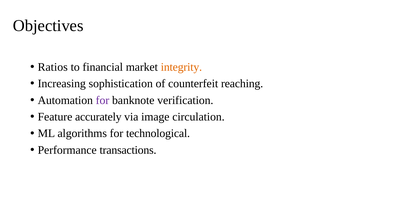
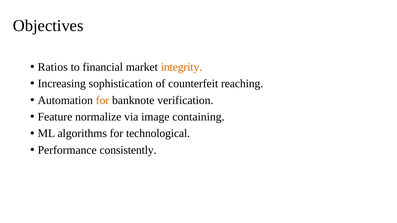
for at (102, 100) colour: purple -> orange
accurately: accurately -> normalize
circulation: circulation -> containing
transactions: transactions -> consistently
